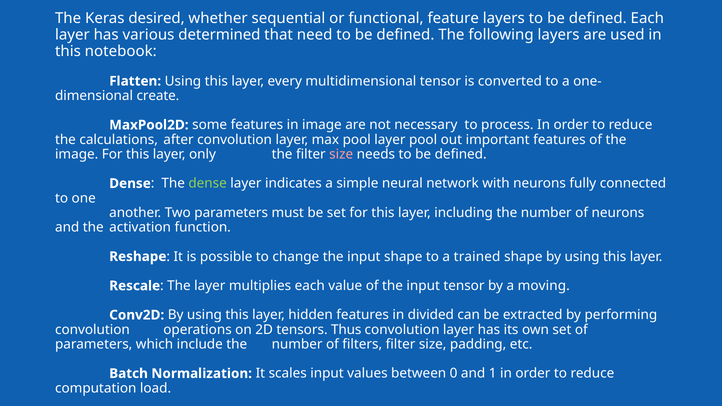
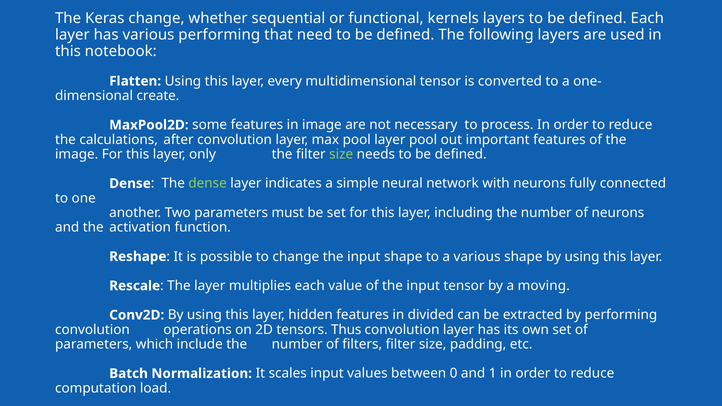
Keras desired: desired -> change
feature: feature -> kernels
various determined: determined -> performing
size at (341, 154) colour: pink -> light green
a trained: trained -> various
